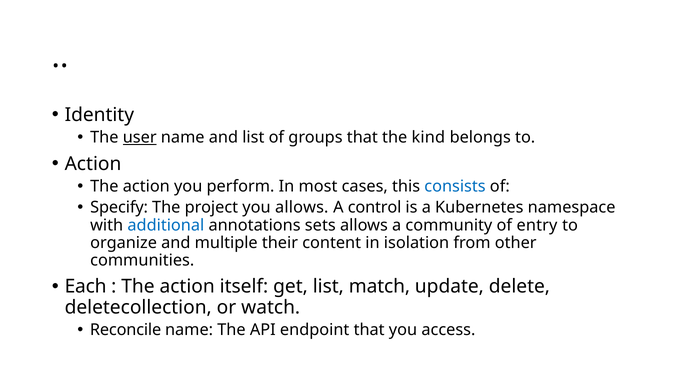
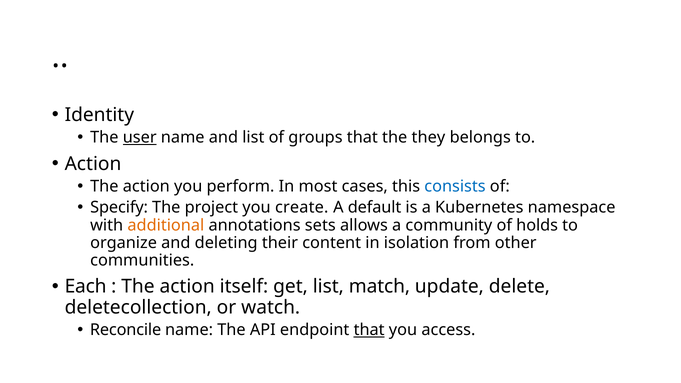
kind: kind -> they
you allows: allows -> create
control: control -> default
additional colour: blue -> orange
entry: entry -> holds
multiple: multiple -> deleting
that at (369, 330) underline: none -> present
